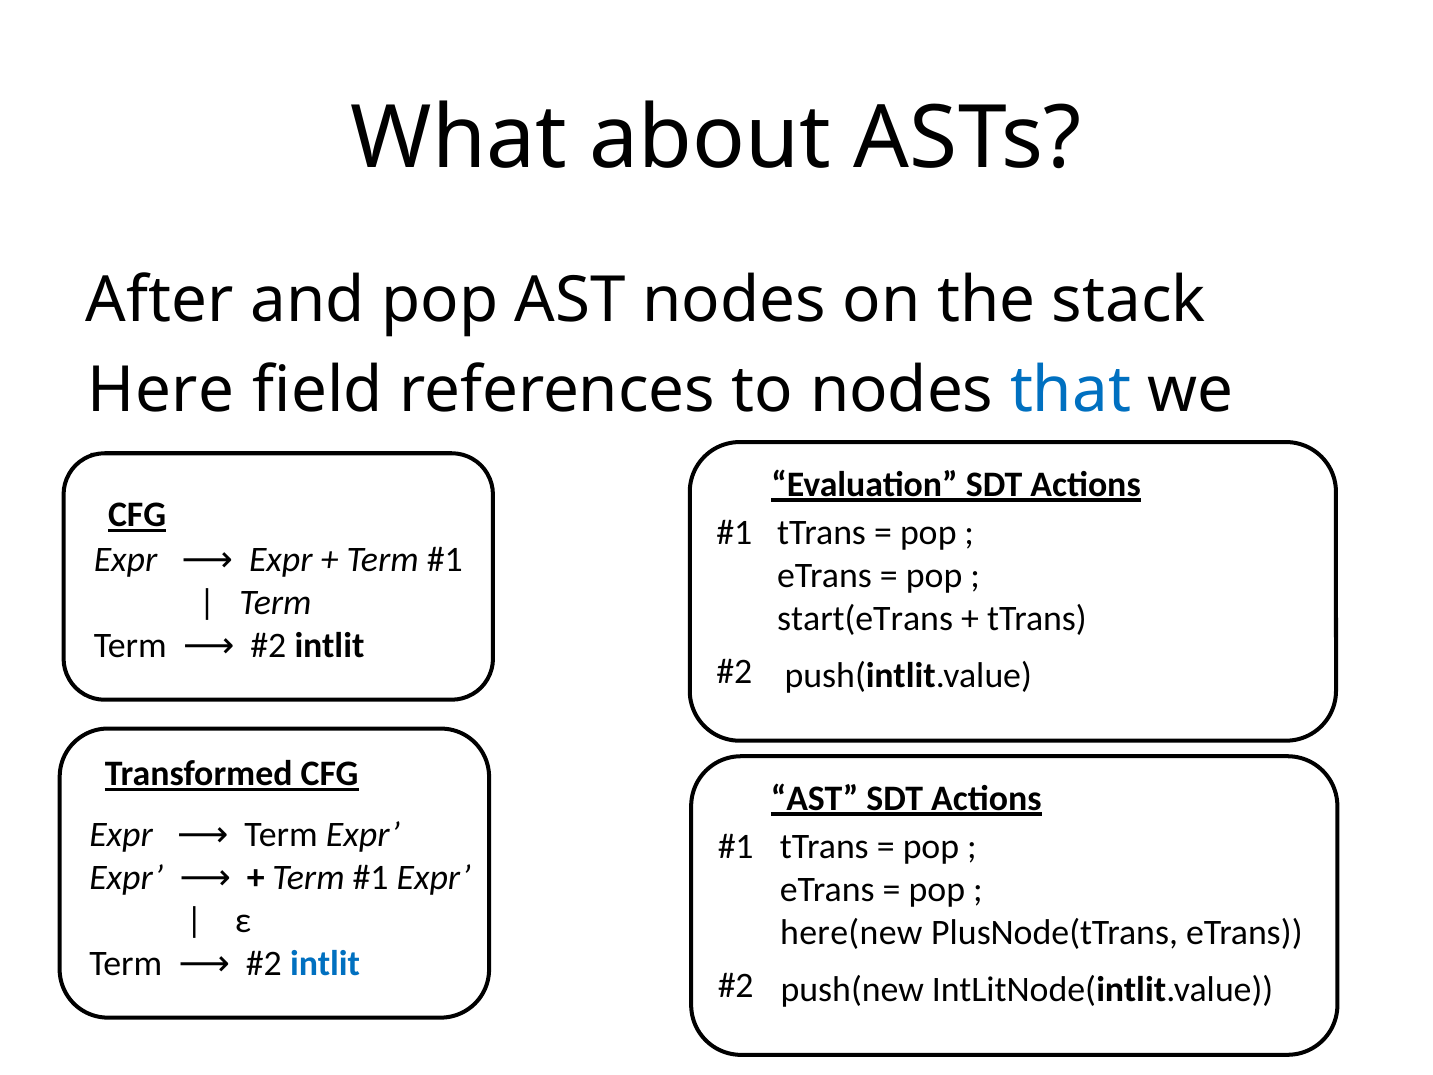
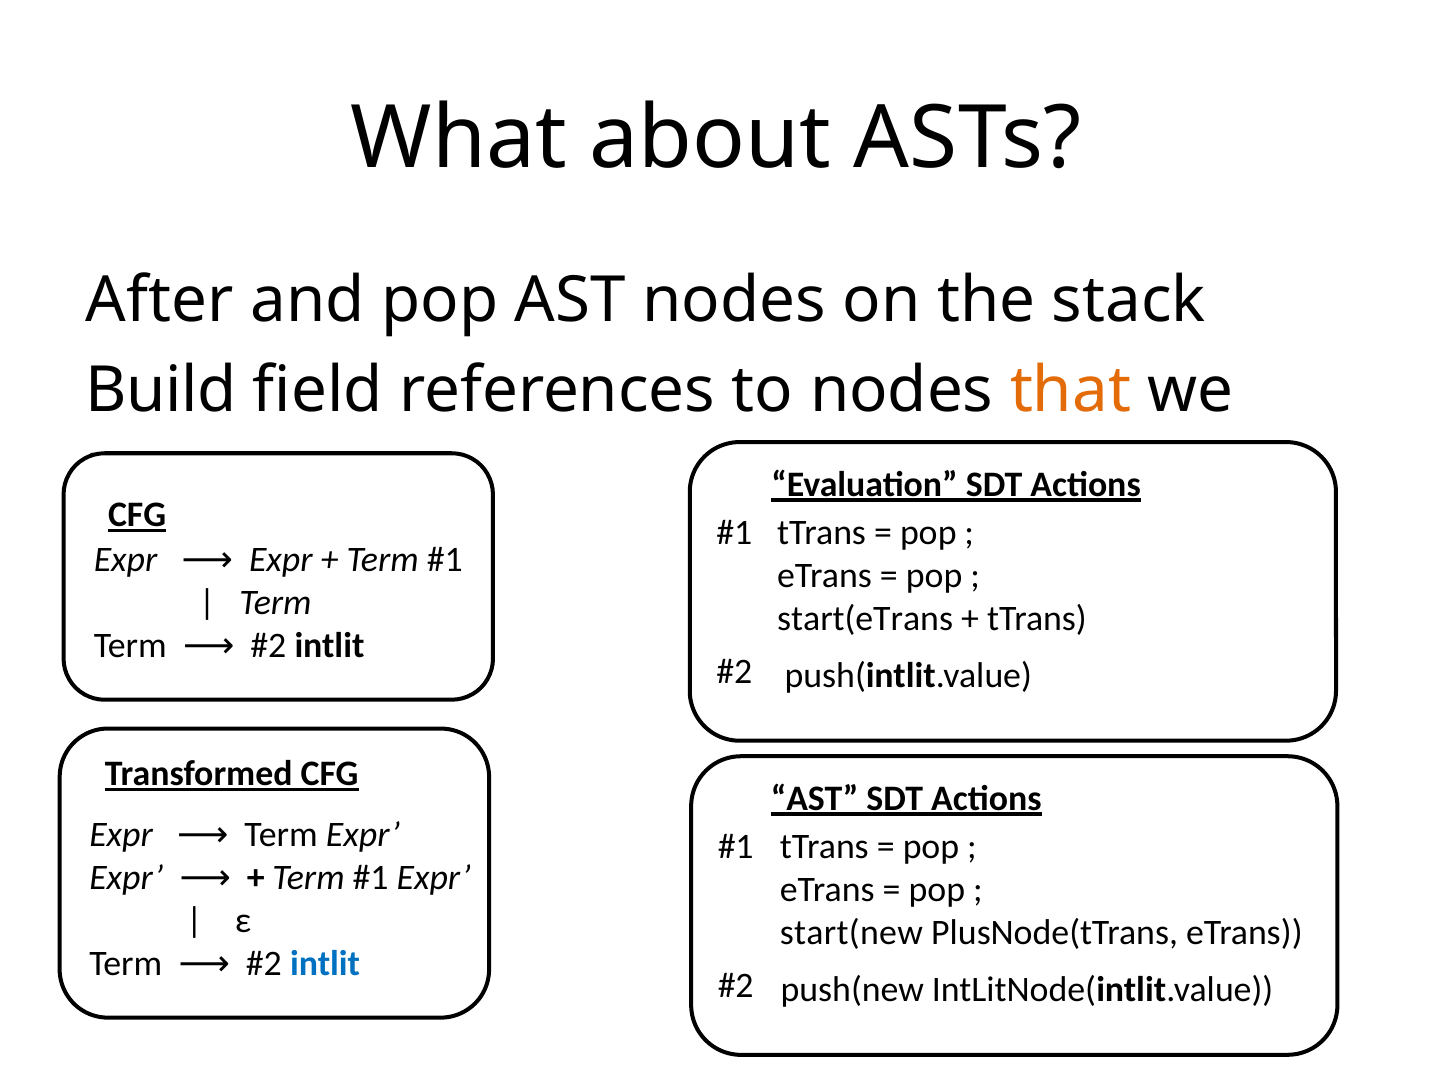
Here: Here -> Build
that colour: blue -> orange
here(new: here(new -> start(new
